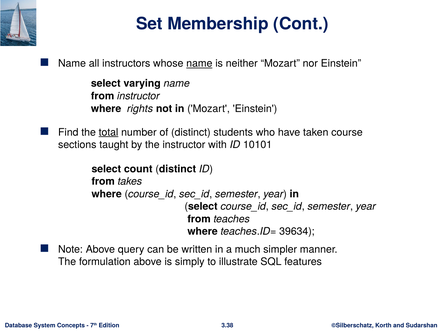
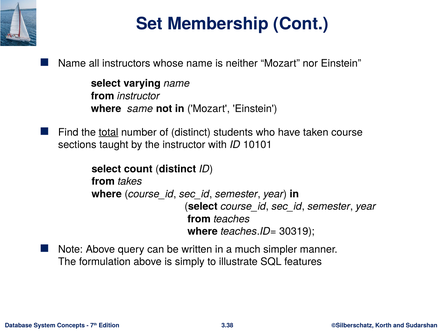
name at (199, 64) underline: present -> none
rights: rights -> same
39634: 39634 -> 30319
